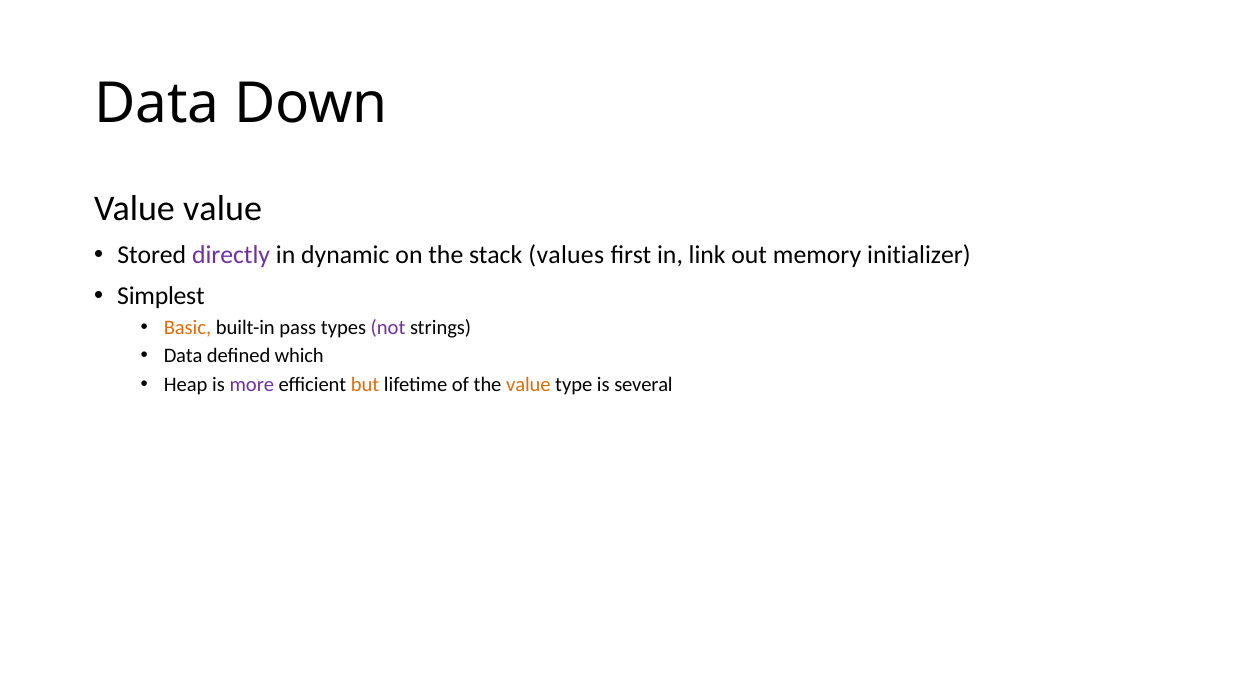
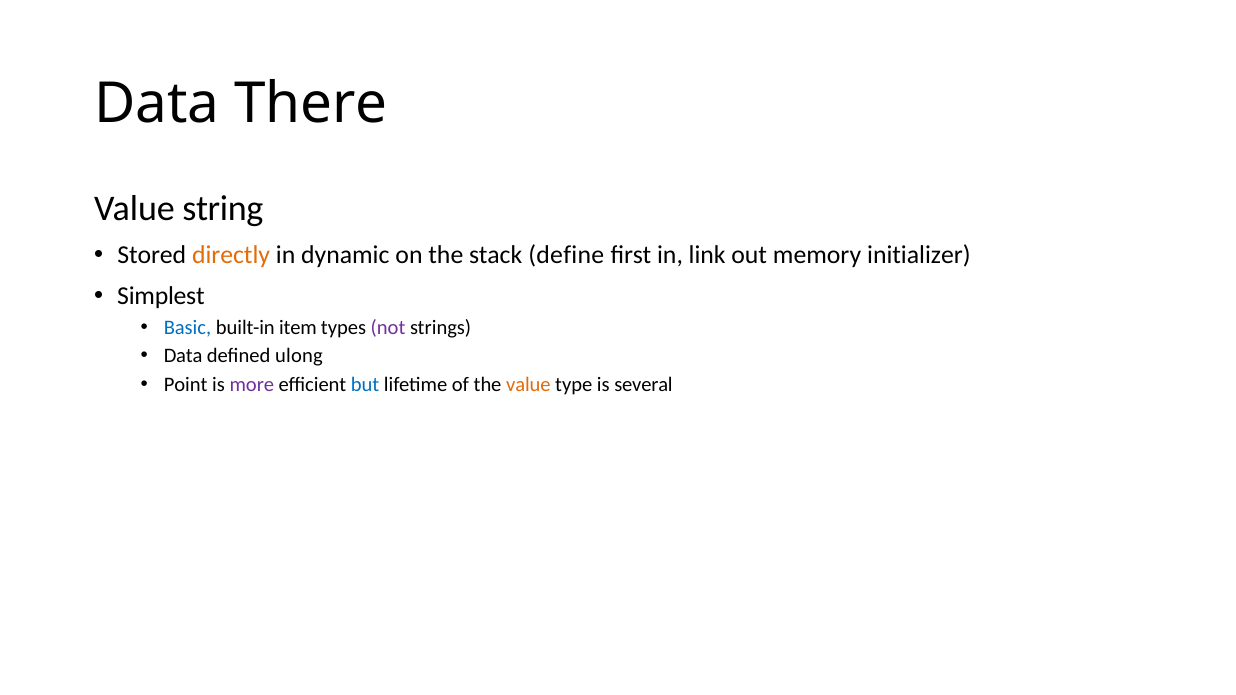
Down: Down -> There
Value value: value -> string
directly colour: purple -> orange
values: values -> define
Basic colour: orange -> blue
pass: pass -> item
which: which -> ulong
Heap: Heap -> Point
but colour: orange -> blue
